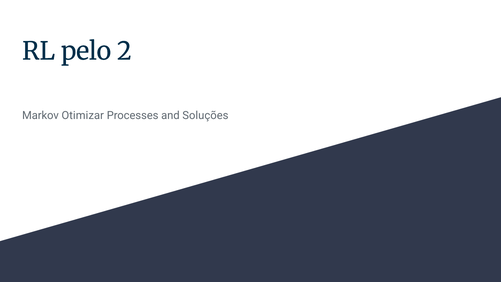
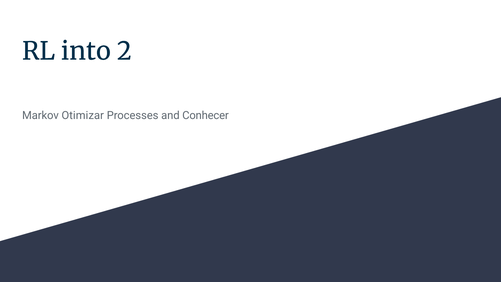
pelo: pelo -> into
Soluções: Soluções -> Conhecer
